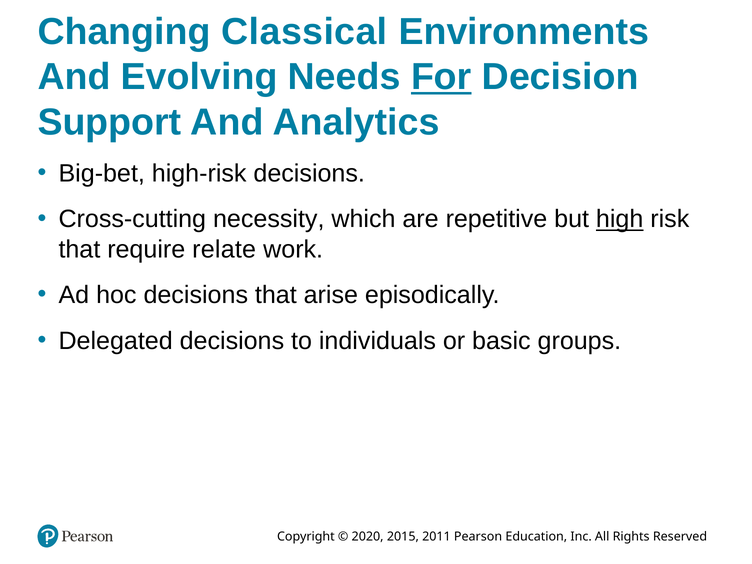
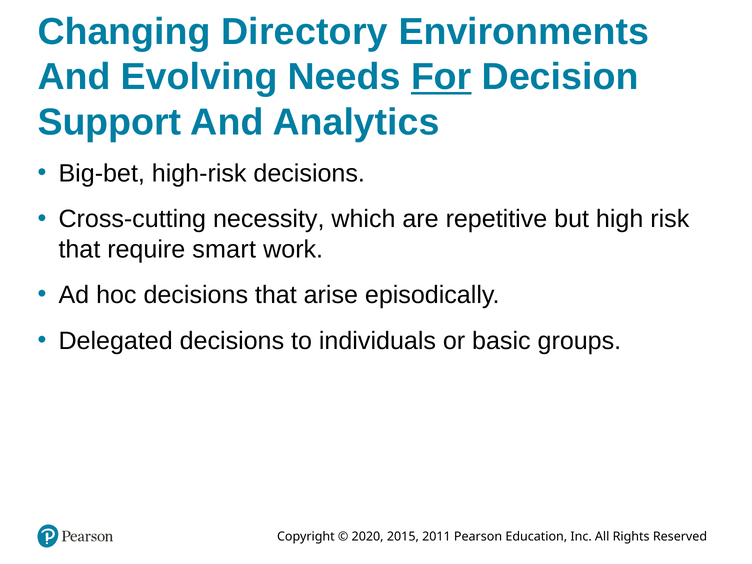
Classical: Classical -> Directory
high underline: present -> none
relate: relate -> smart
